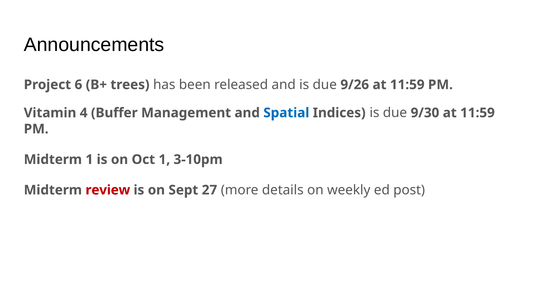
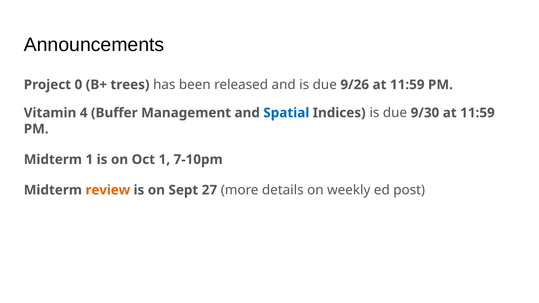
6: 6 -> 0
3-10pm: 3-10pm -> 7-10pm
review colour: red -> orange
